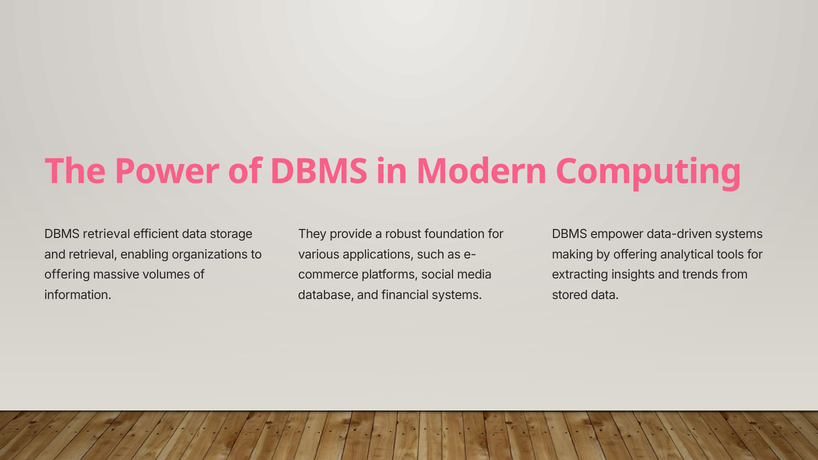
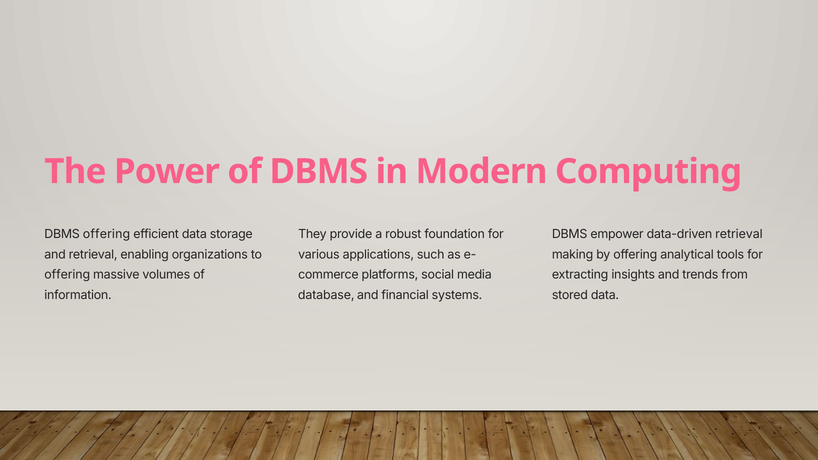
DBMS retrieval: retrieval -> offering
data-driven systems: systems -> retrieval
